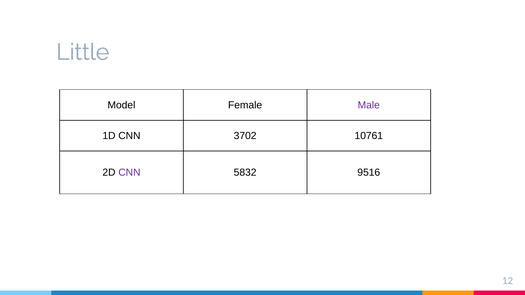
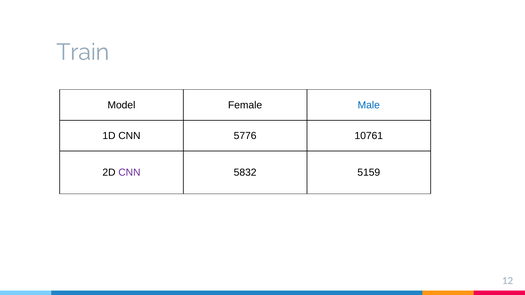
Little: Little -> Train
Male colour: purple -> blue
3702: 3702 -> 5776
9516: 9516 -> 5159
